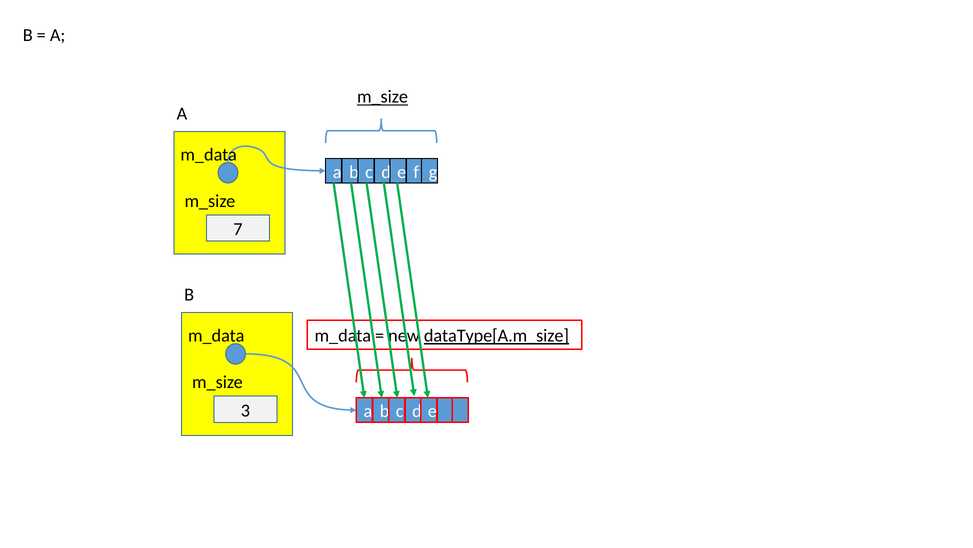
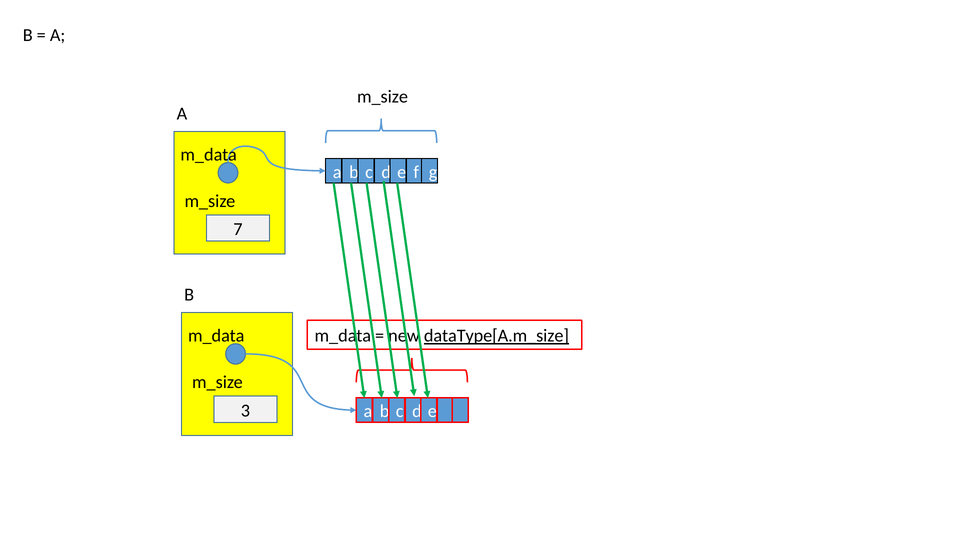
m_size at (383, 97) underline: present -> none
